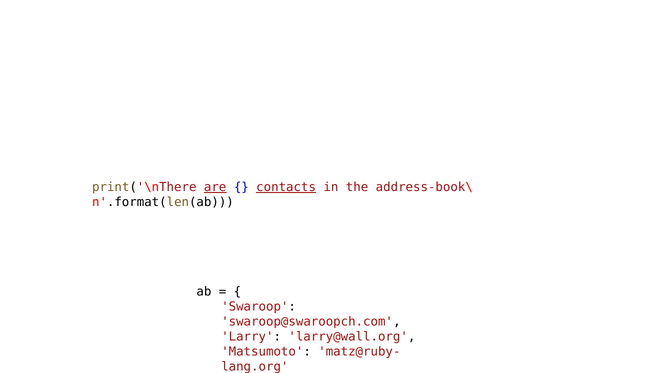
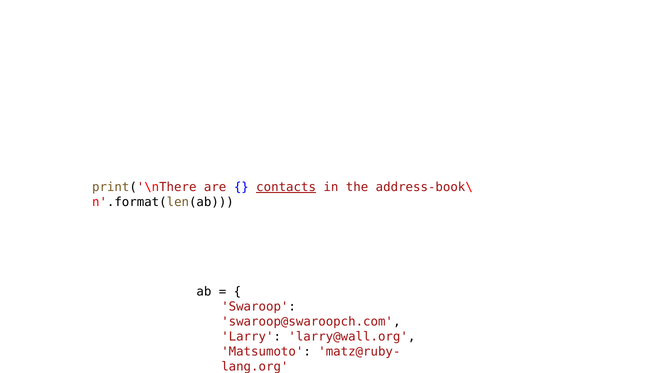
are underline: present -> none
